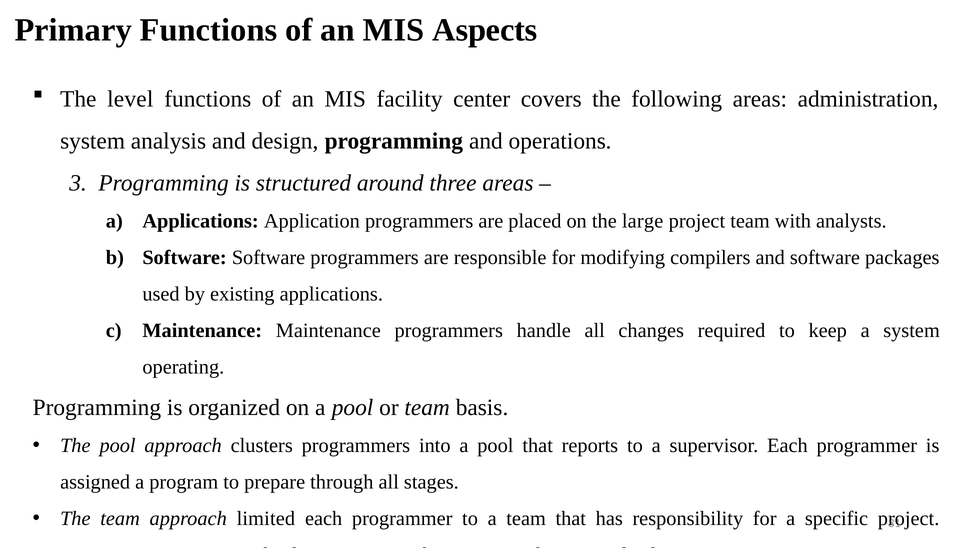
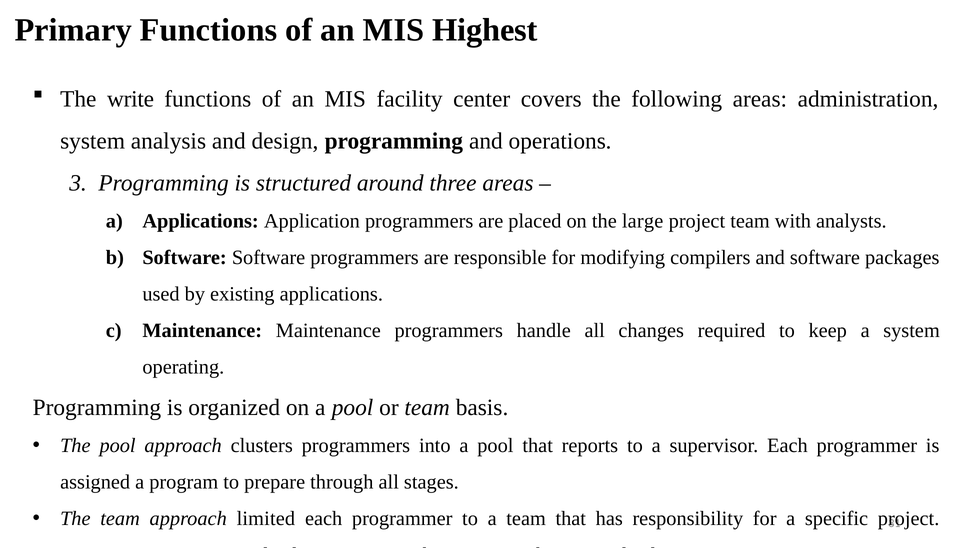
Aspects: Aspects -> Highest
level: level -> write
